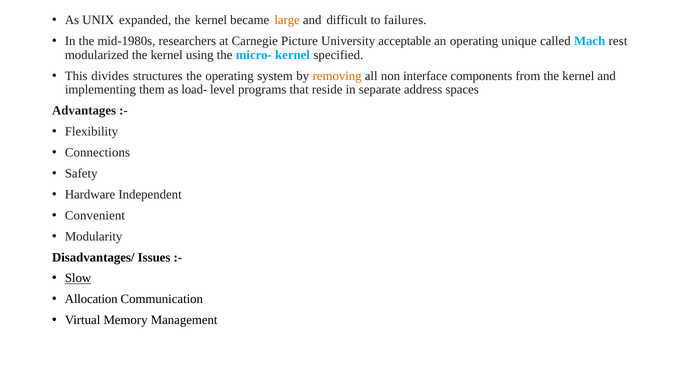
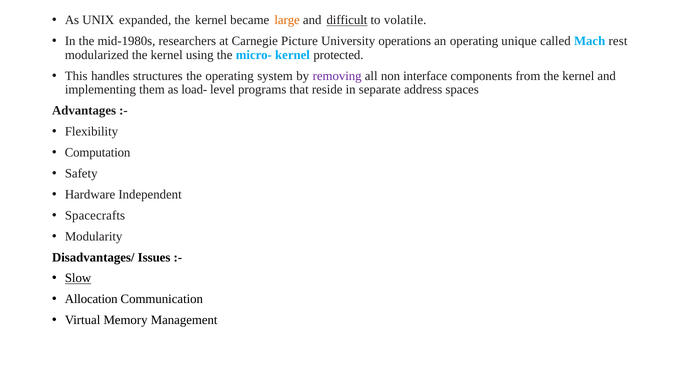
difficult underline: none -> present
failures: failures -> volatile
acceptable: acceptable -> operations
specified: specified -> protected
divides: divides -> handles
removing colour: orange -> purple
Connections: Connections -> Computation
Convenient: Convenient -> Spacecrafts
